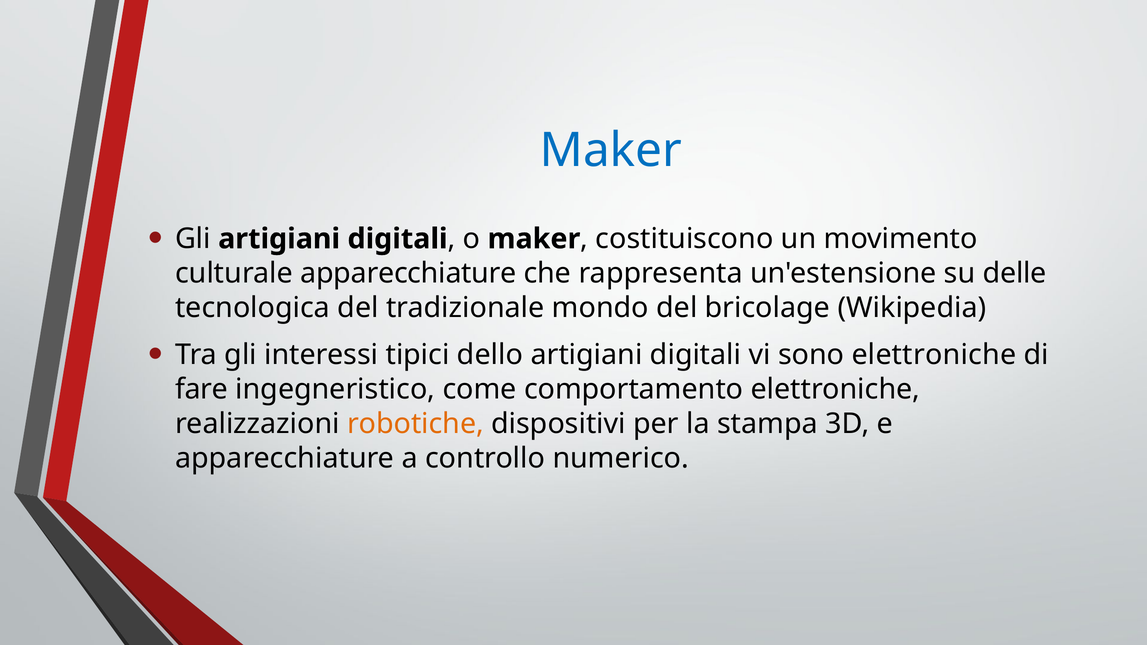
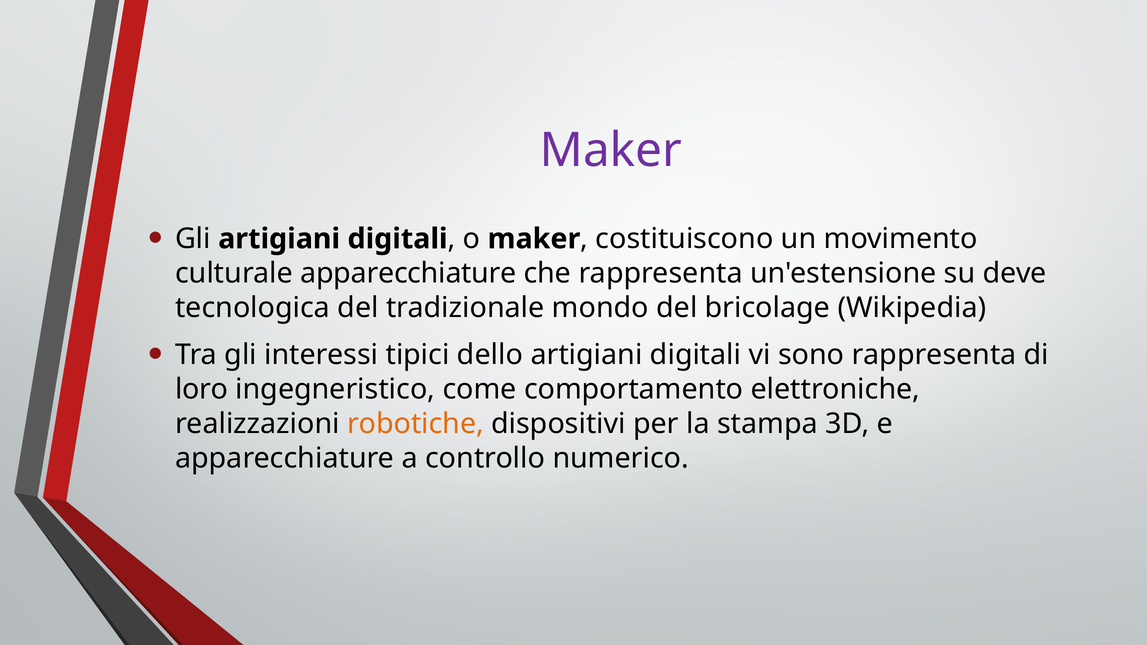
Maker at (611, 150) colour: blue -> purple
delle: delle -> deve
sono elettroniche: elettroniche -> rappresenta
fare: fare -> loro
